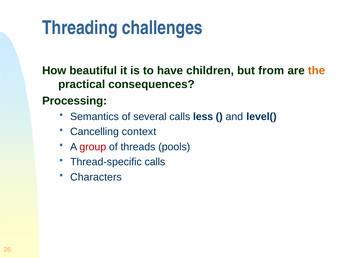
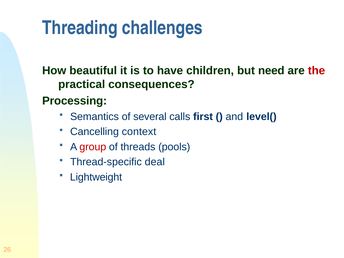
from: from -> need
the colour: orange -> red
less: less -> first
Thread-specific calls: calls -> deal
Characters: Characters -> Lightweight
